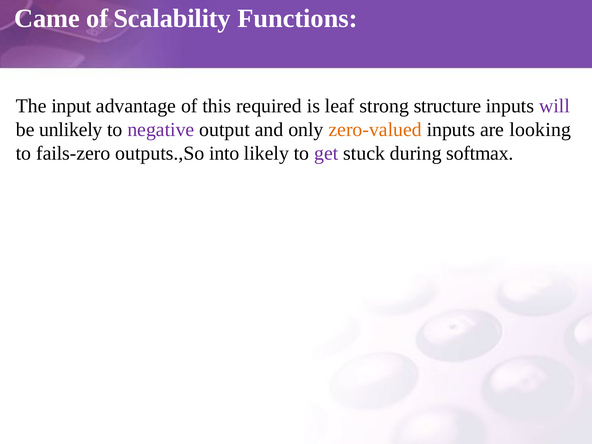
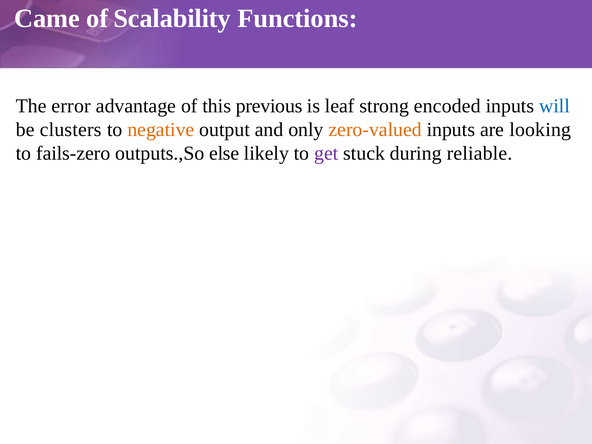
input: input -> error
required: required -> previous
structure: structure -> encoded
will colour: purple -> blue
unlikely: unlikely -> clusters
negative colour: purple -> orange
into: into -> else
softmax: softmax -> reliable
